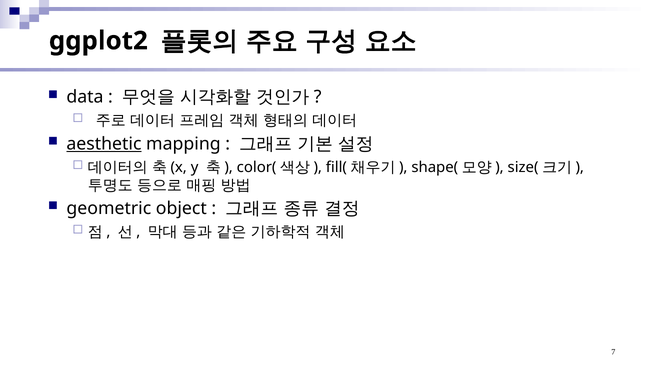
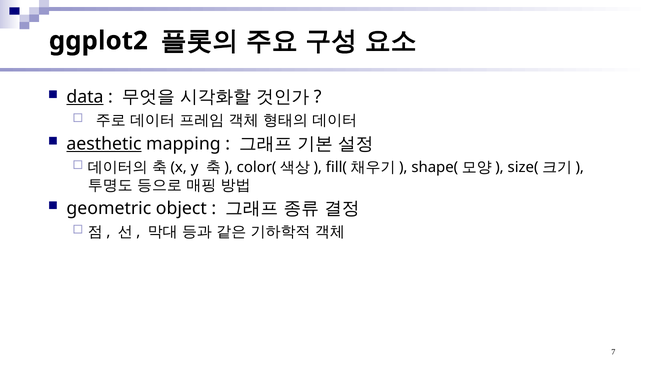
data underline: none -> present
